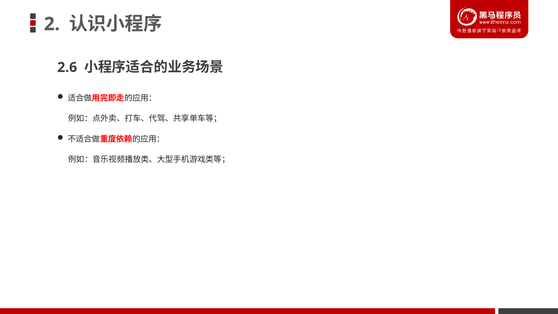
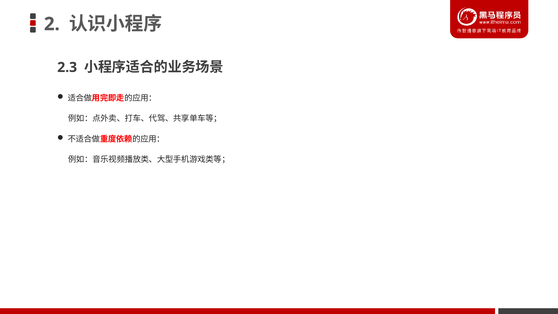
2.6: 2.6 -> 2.3
